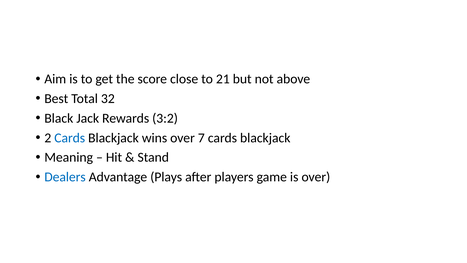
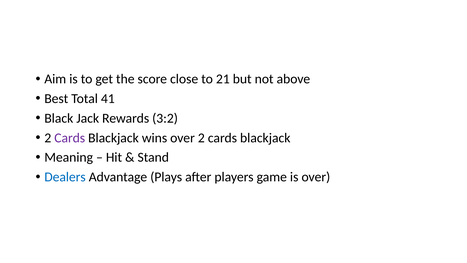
32: 32 -> 41
Cards at (70, 138) colour: blue -> purple
over 7: 7 -> 2
